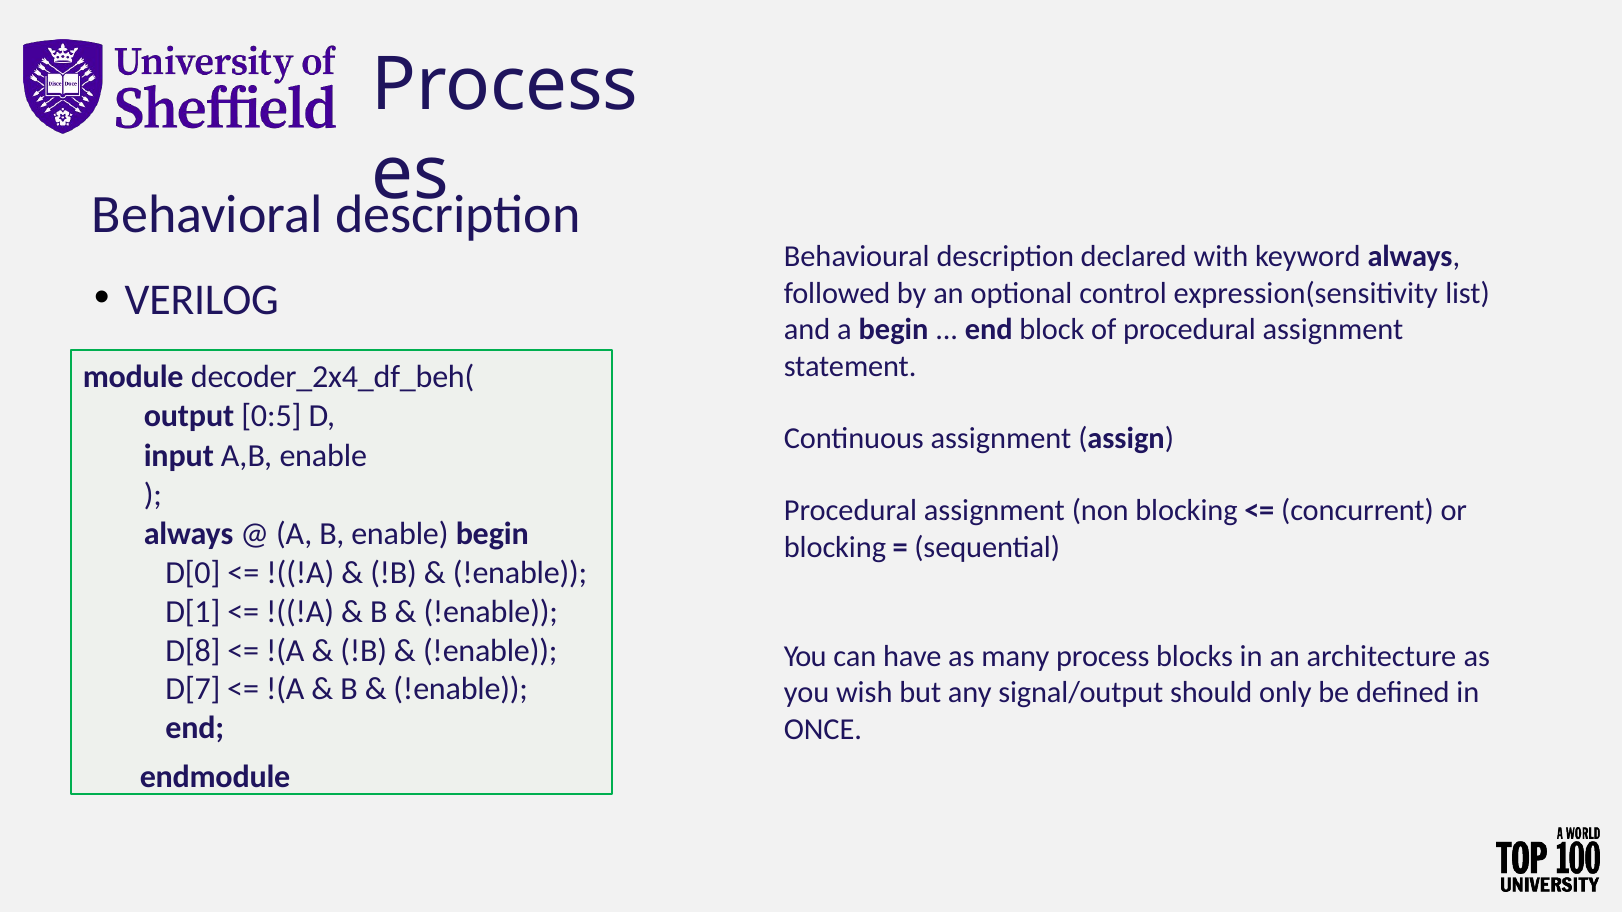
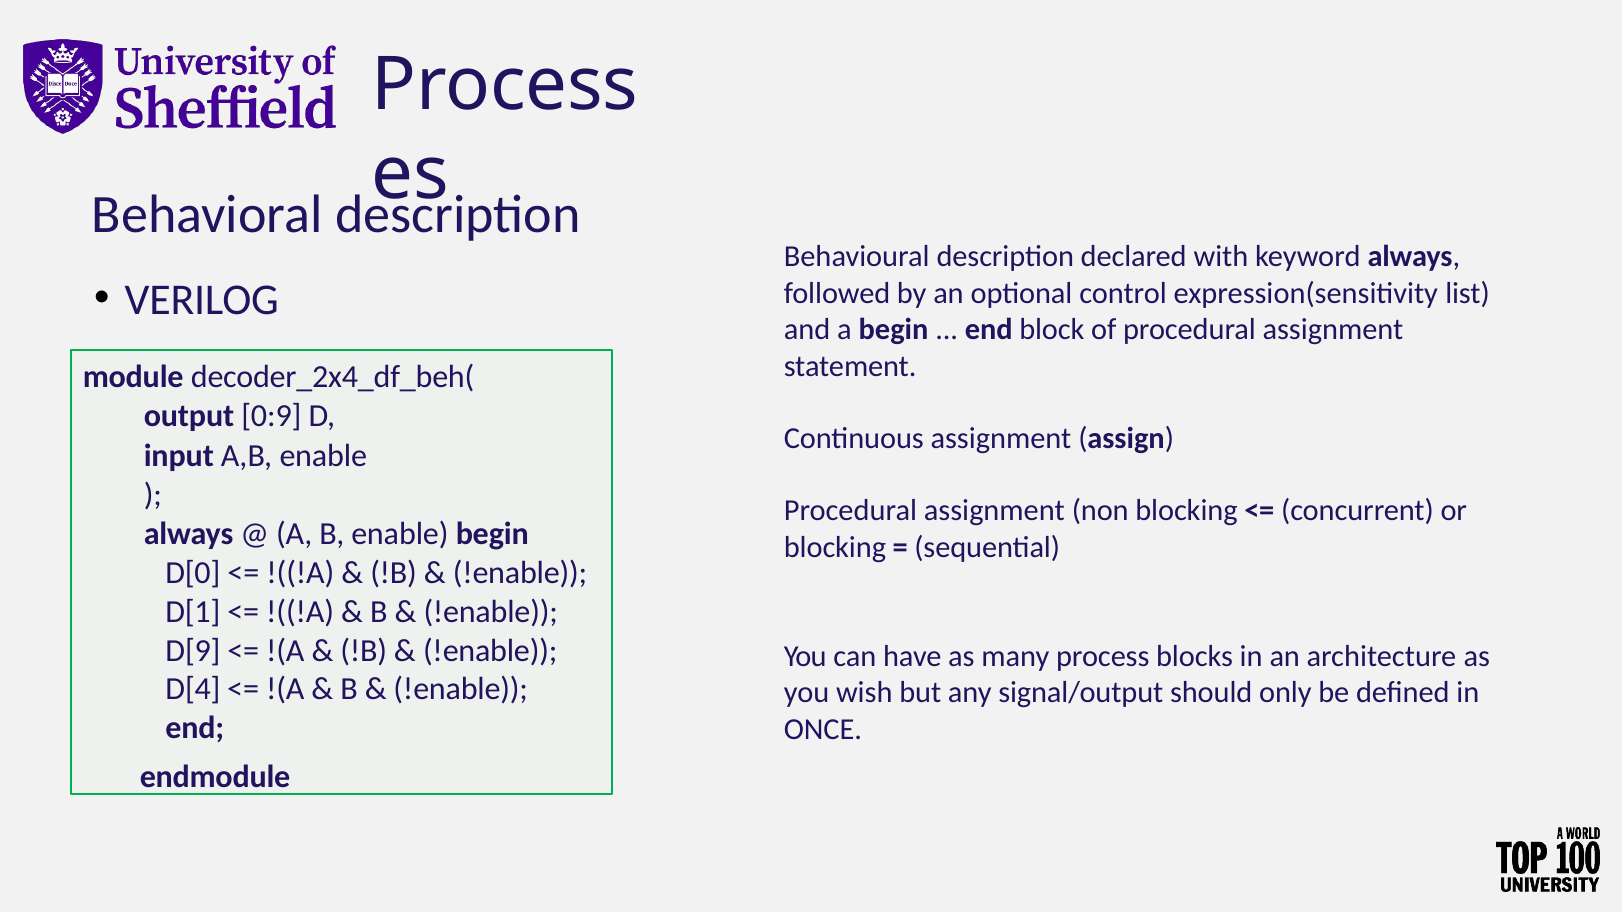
0:5: 0:5 -> 0:9
D[8: D[8 -> D[9
D[7: D[7 -> D[4
